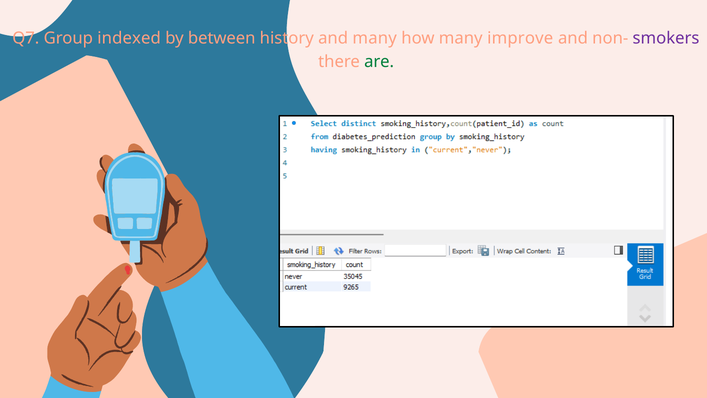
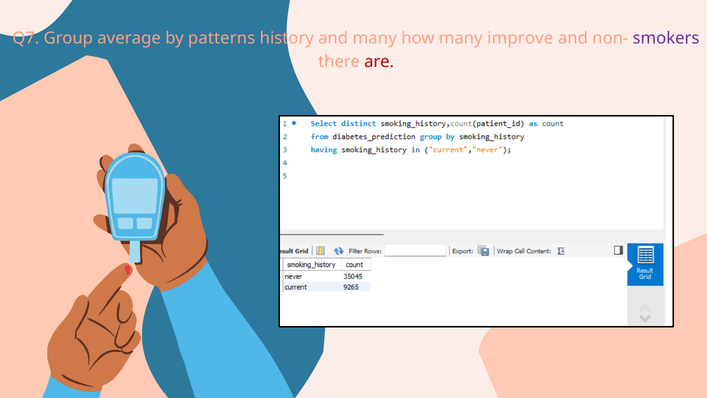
indexed: indexed -> average
between: between -> patterns
are colour: green -> red
